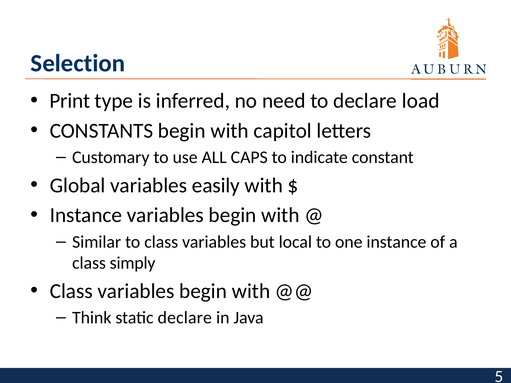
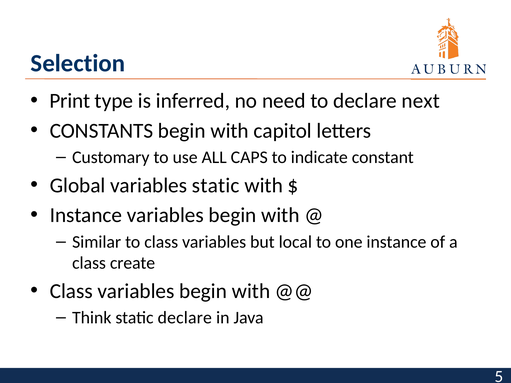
load: load -> next
variables easily: easily -> static
simply: simply -> create
